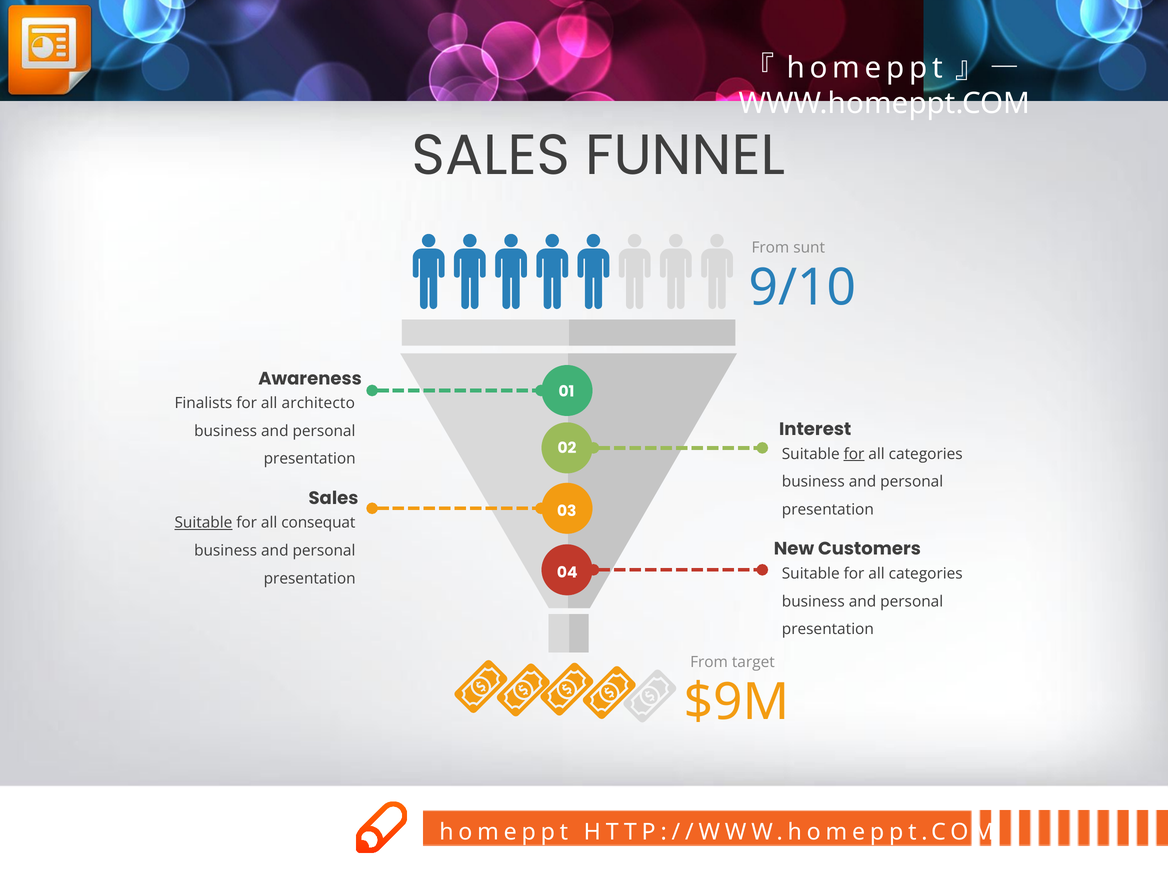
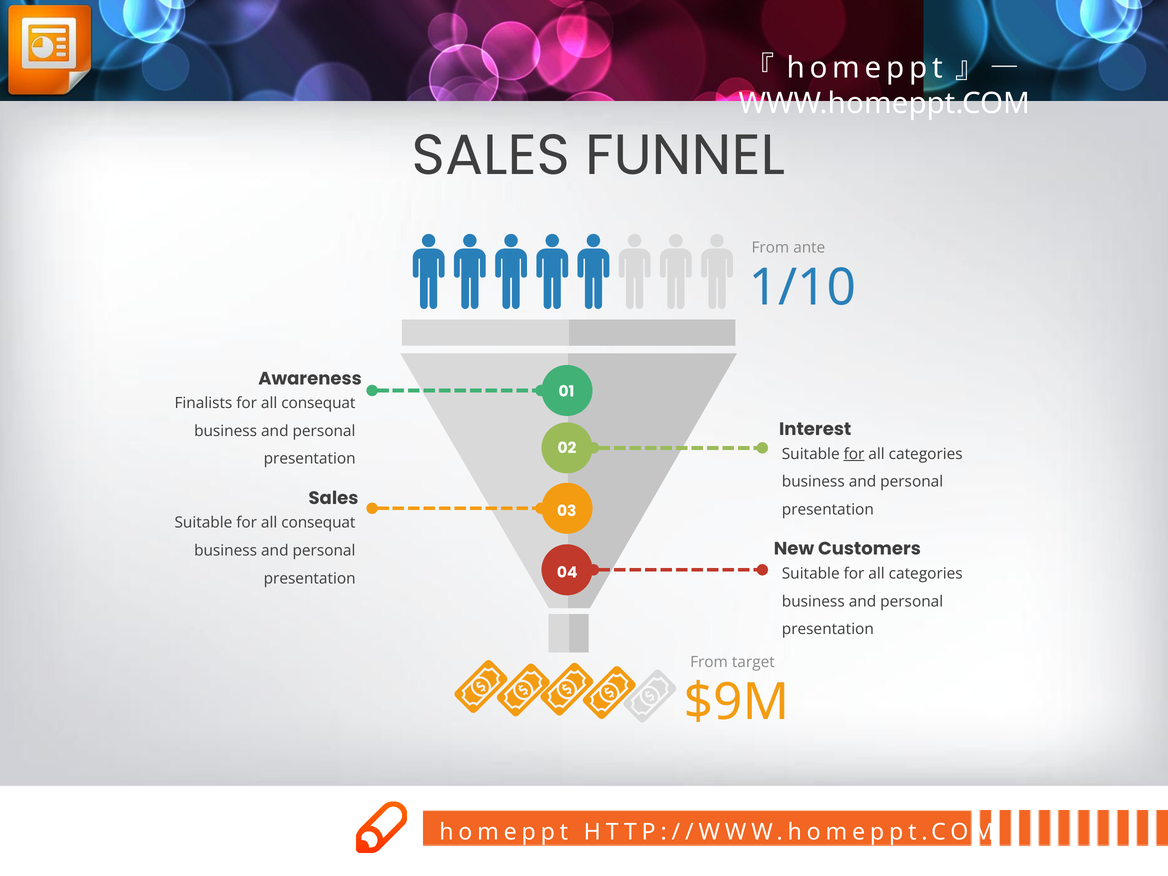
sunt: sunt -> ante
9/10: 9/10 -> 1/10
architecto at (318, 403): architecto -> consequat
Suitable at (203, 523) underline: present -> none
